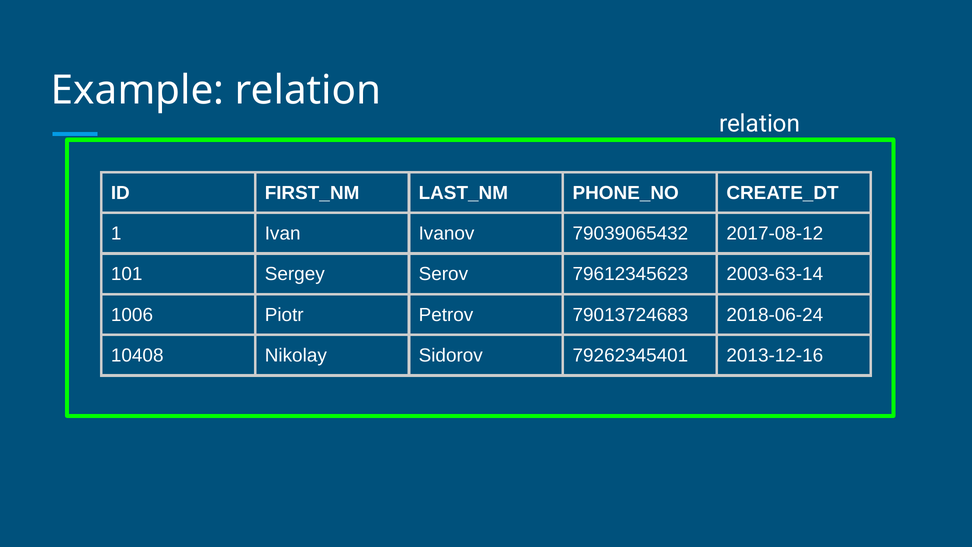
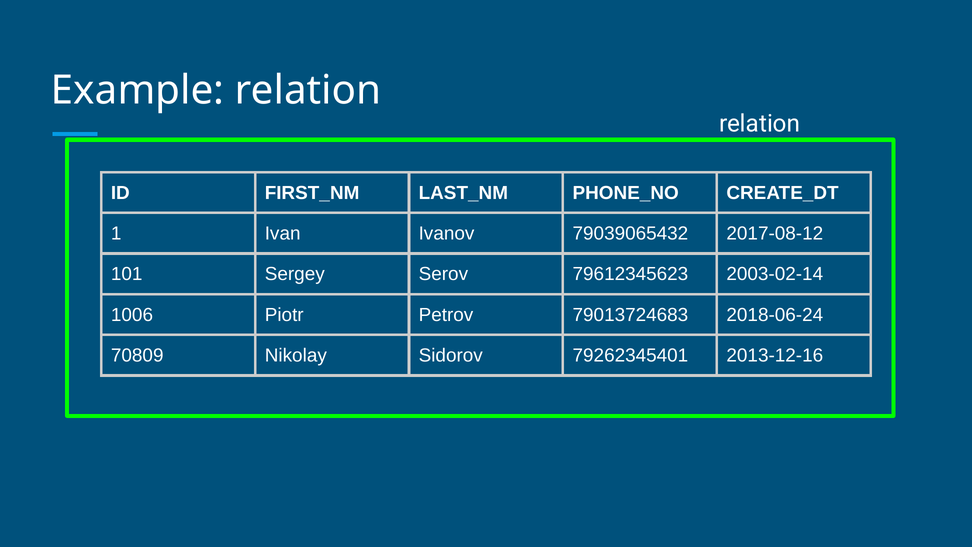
2003-63-14: 2003-63-14 -> 2003-02-14
10408: 10408 -> 70809
